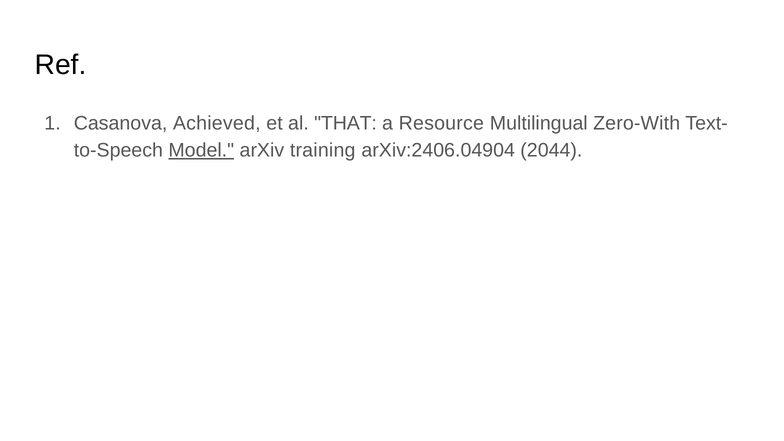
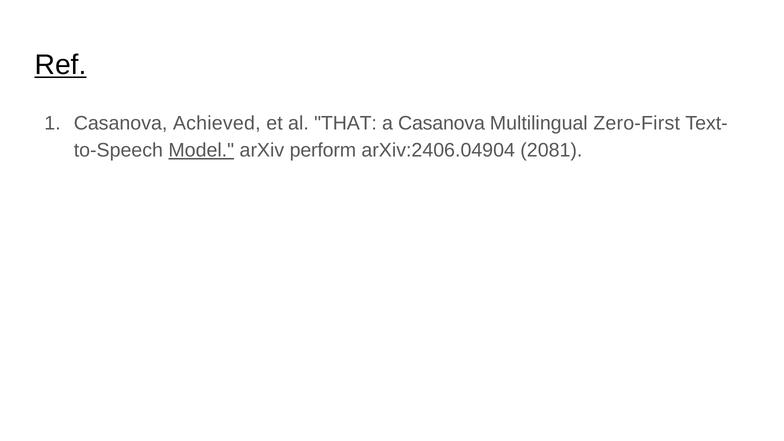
Ref underline: none -> present
a Resource: Resource -> Casanova
Zero-With: Zero-With -> Zero-First
training: training -> perform
2044: 2044 -> 2081
